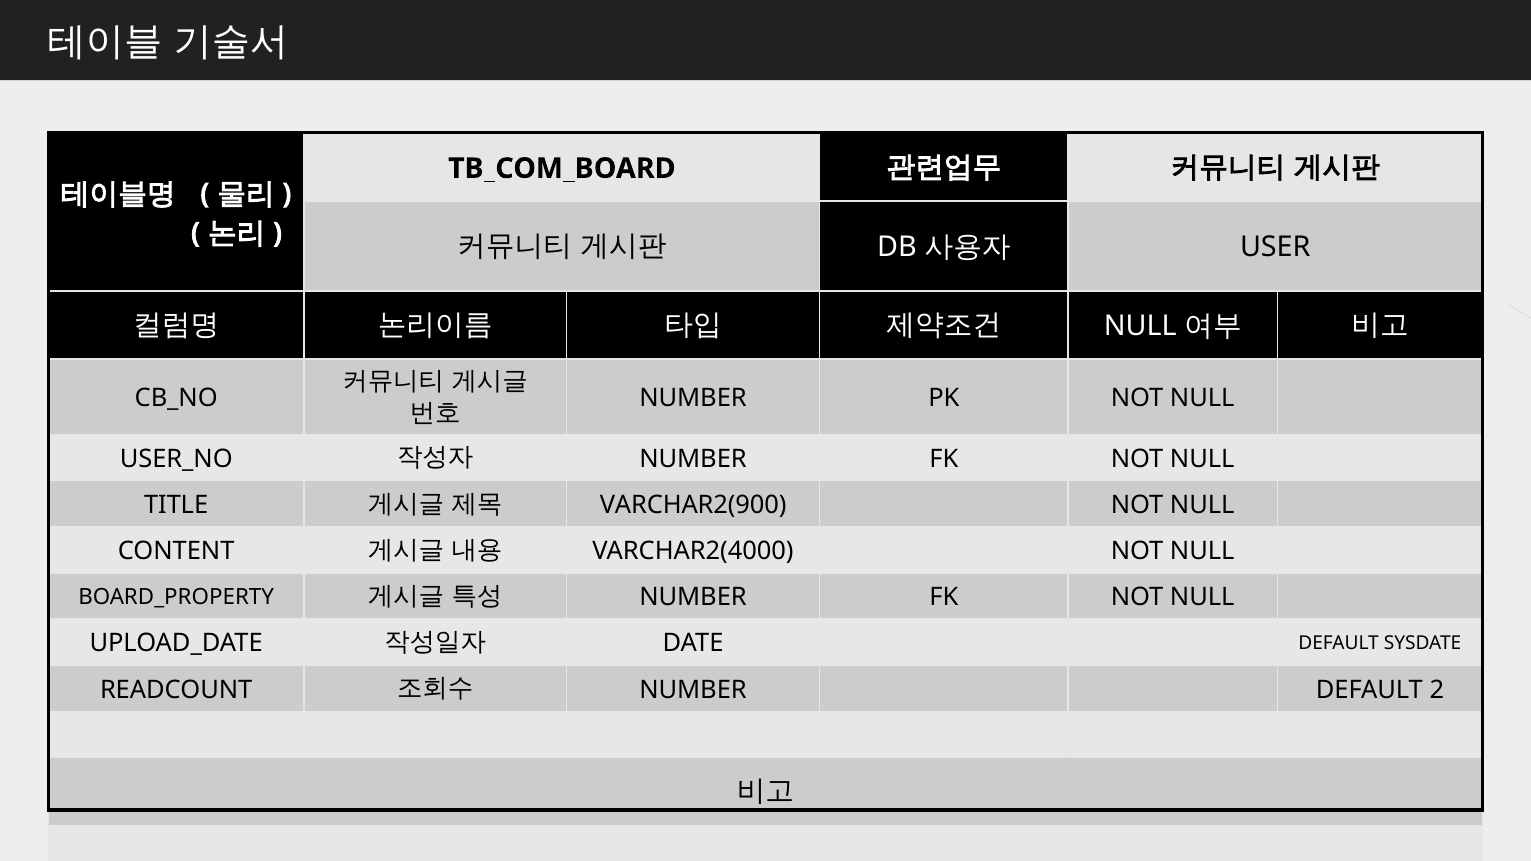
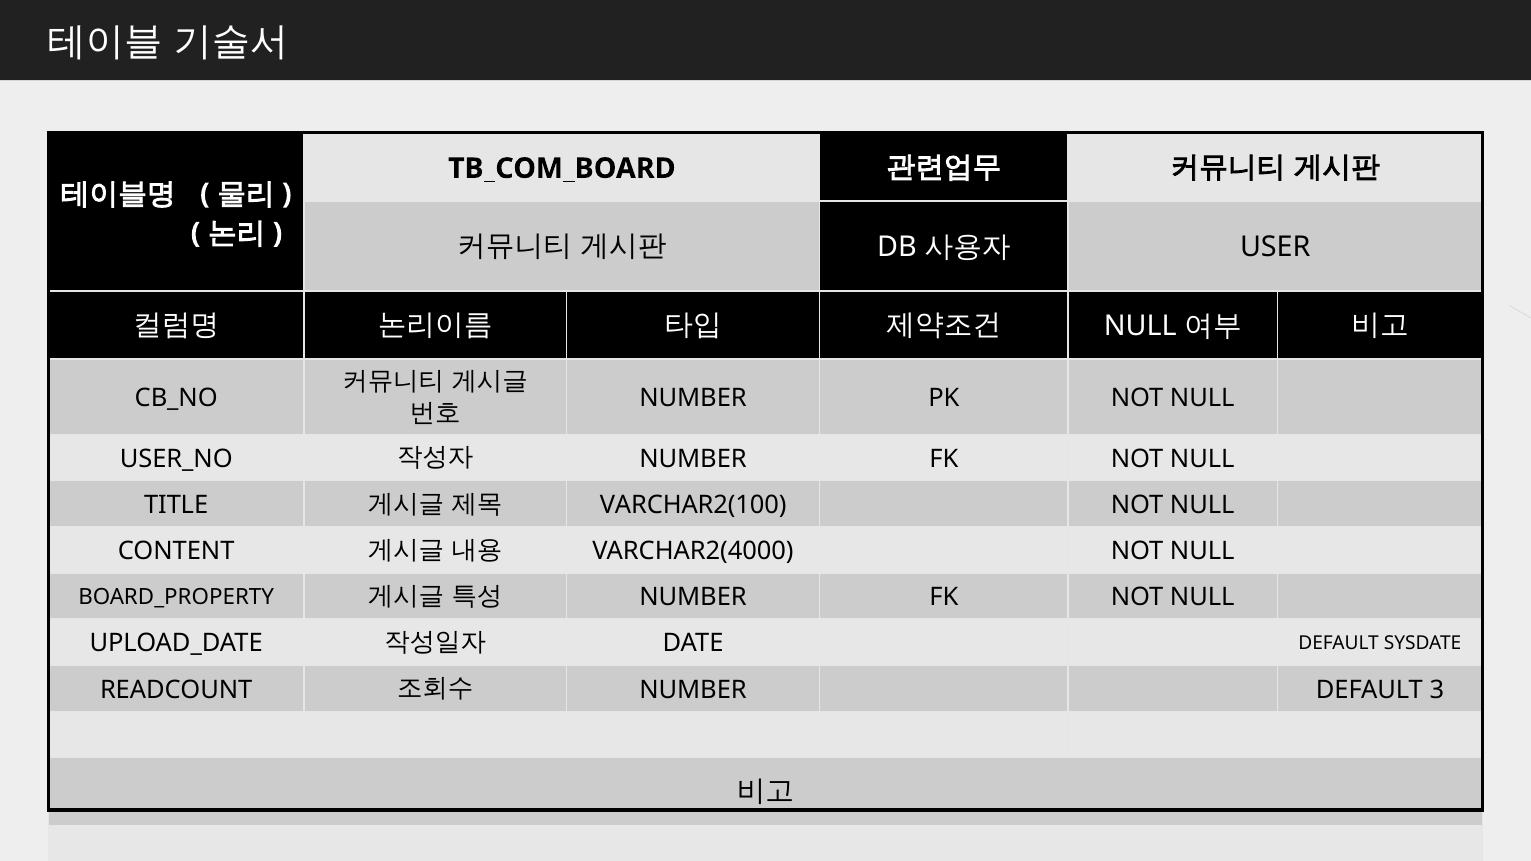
VARCHAR2(900: VARCHAR2(900 -> VARCHAR2(100
2: 2 -> 3
